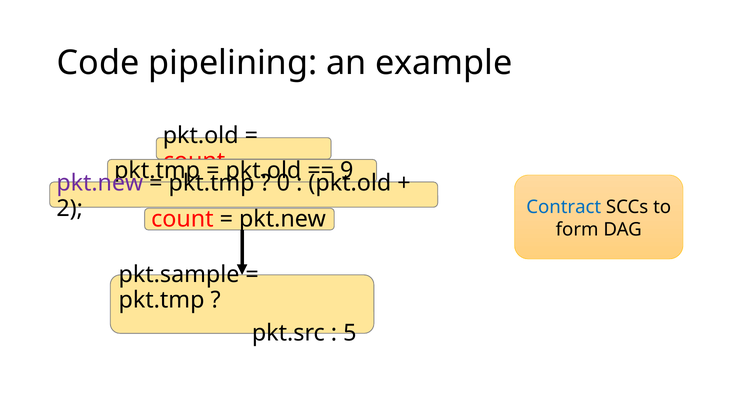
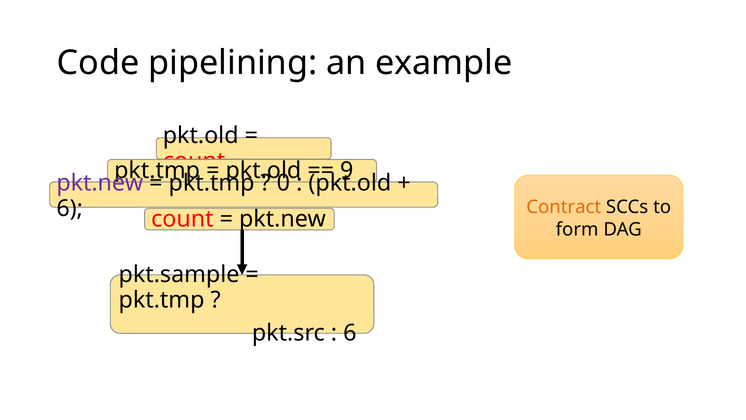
Contract colour: blue -> orange
2 at (70, 208): 2 -> 6
5 at (350, 333): 5 -> 6
